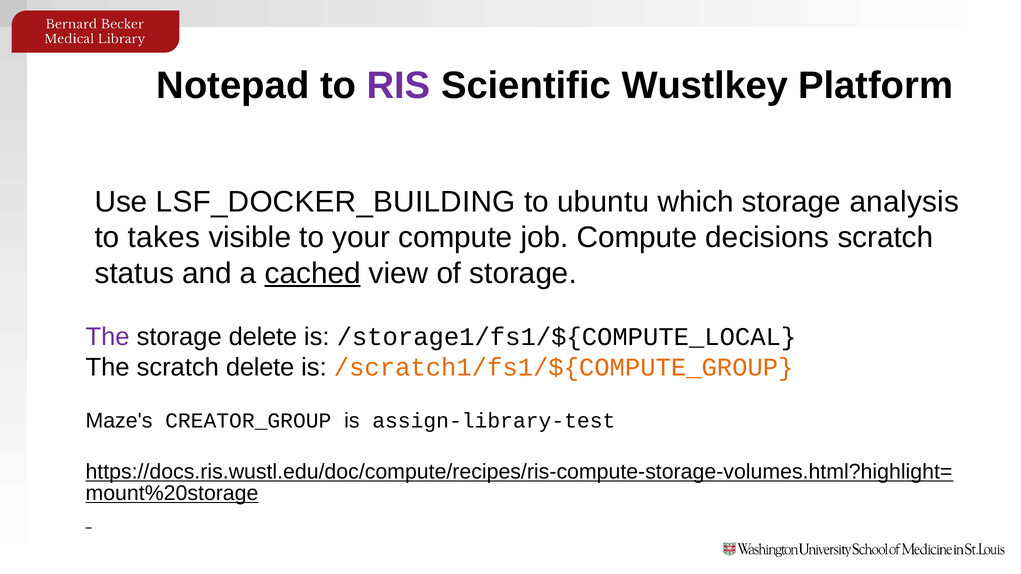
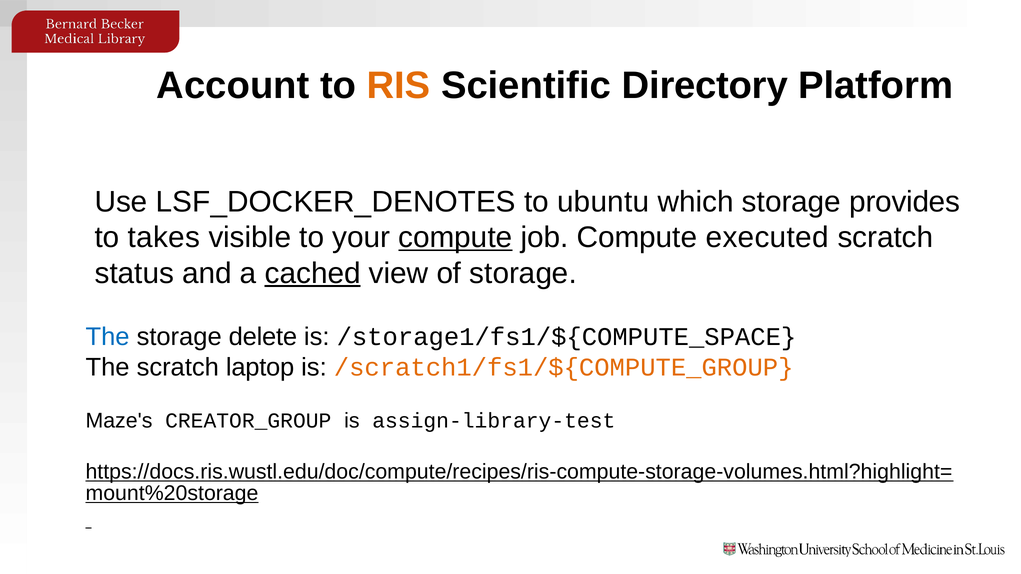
Notepad: Notepad -> Account
RIS colour: purple -> orange
Wustlkey: Wustlkey -> Directory
LSF_DOCKER_BUILDING: LSF_DOCKER_BUILDING -> LSF_DOCKER_DENOTES
analysis: analysis -> provides
compute at (455, 238) underline: none -> present
decisions: decisions -> executed
The at (108, 337) colour: purple -> blue
/storage1/fs1/${COMPUTE_LOCAL: /storage1/fs1/${COMPUTE_LOCAL -> /storage1/fs1/${COMPUTE_SPACE
scratch delete: delete -> laptop
